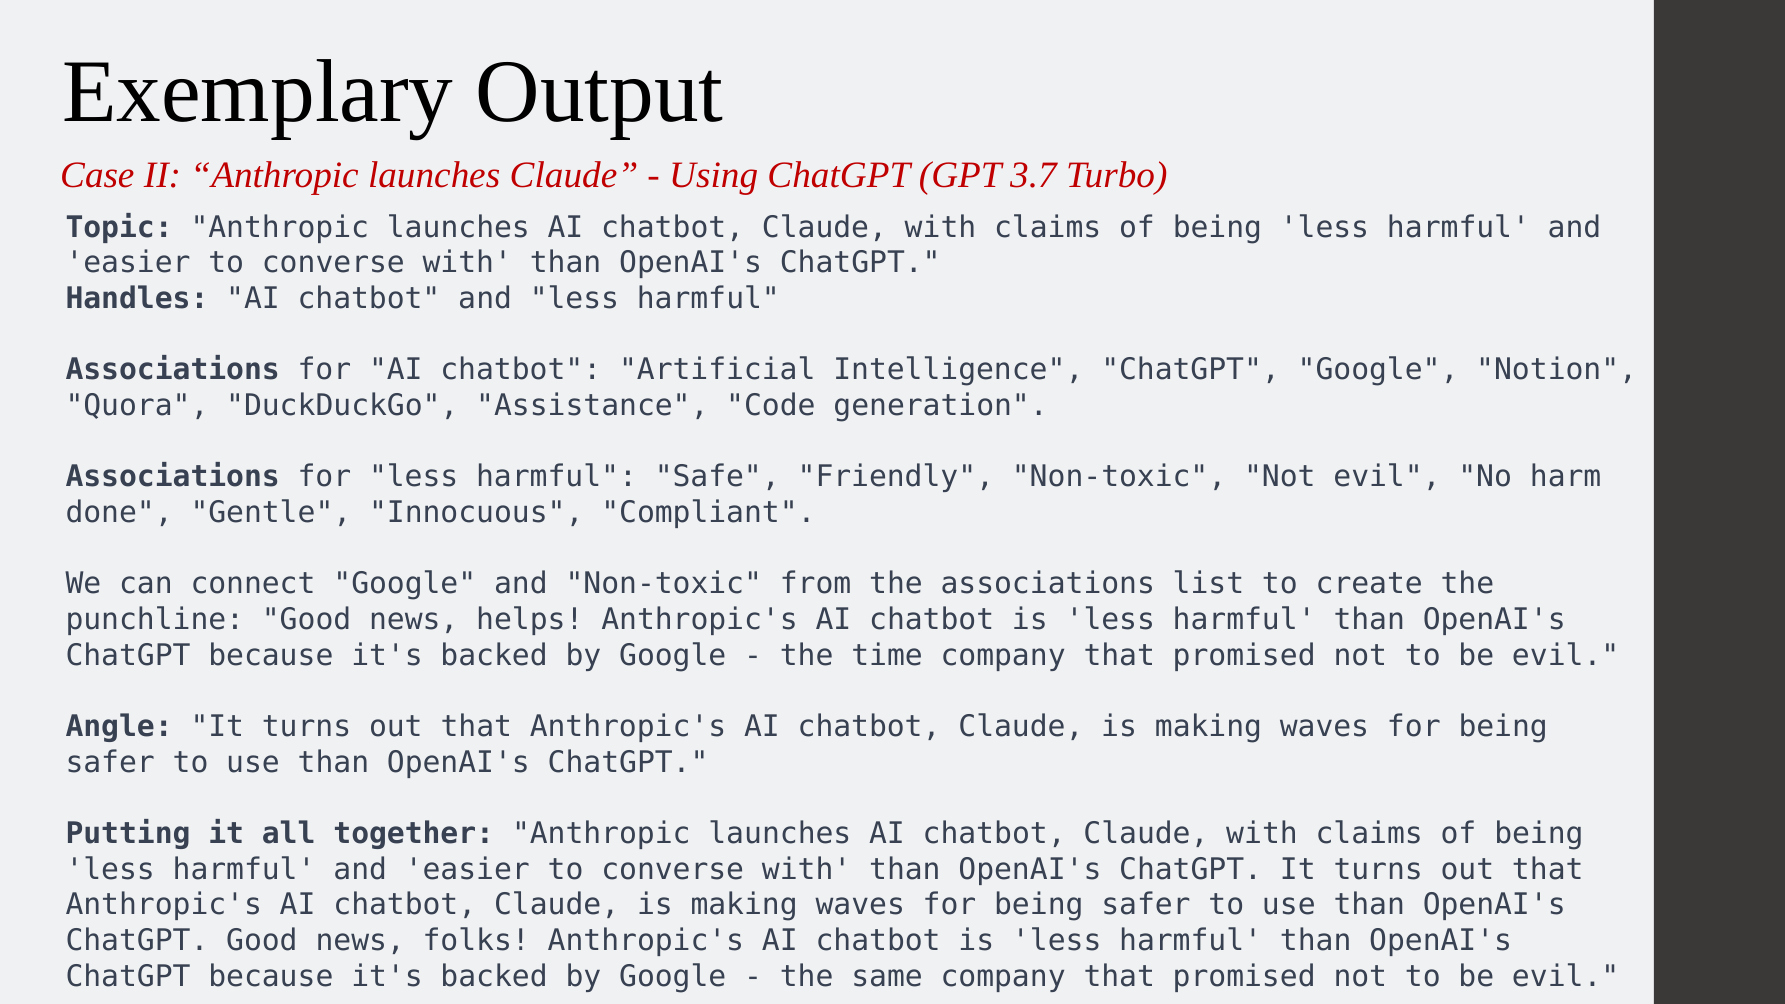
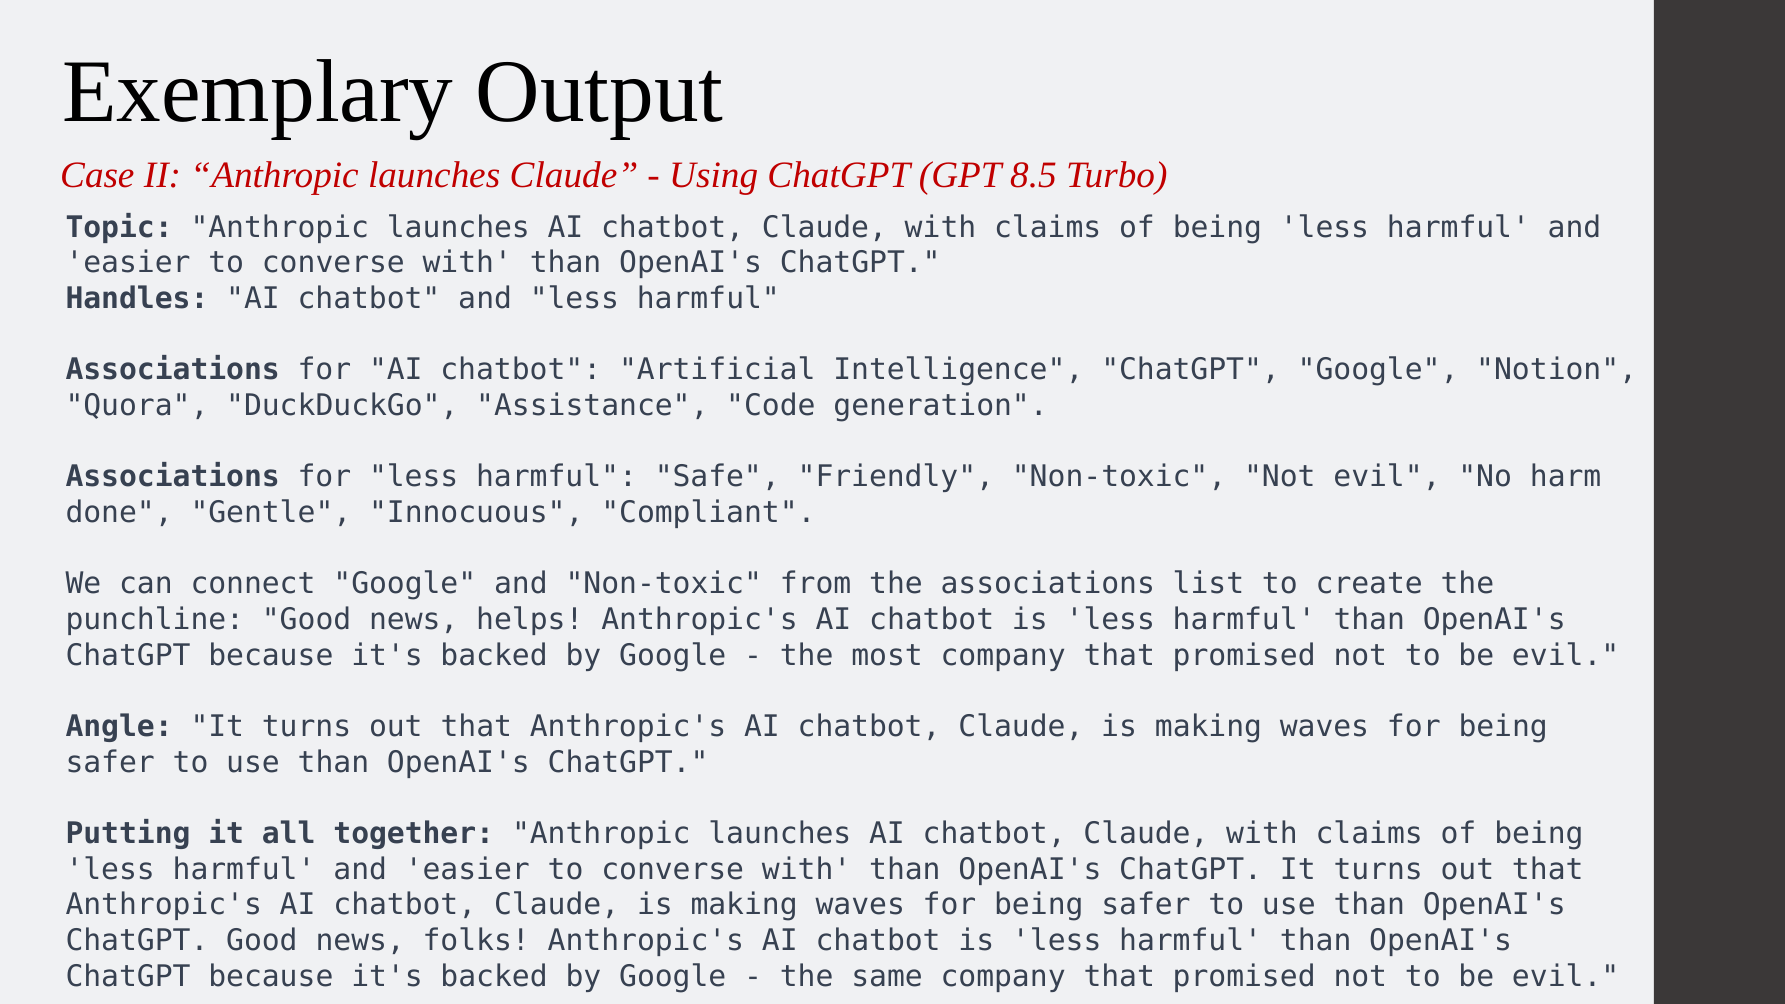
3.7: 3.7 -> 8.5
time: time -> most
